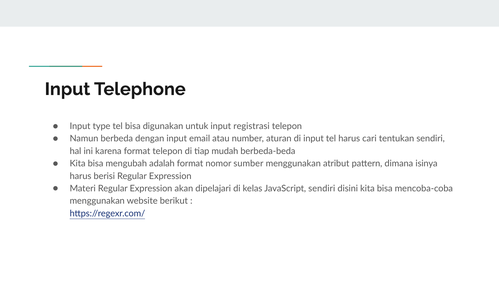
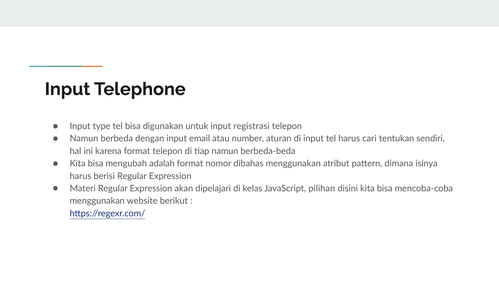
tiap mudah: mudah -> namun
sumber: sumber -> dibahas
JavaScript sendiri: sendiri -> pilihan
